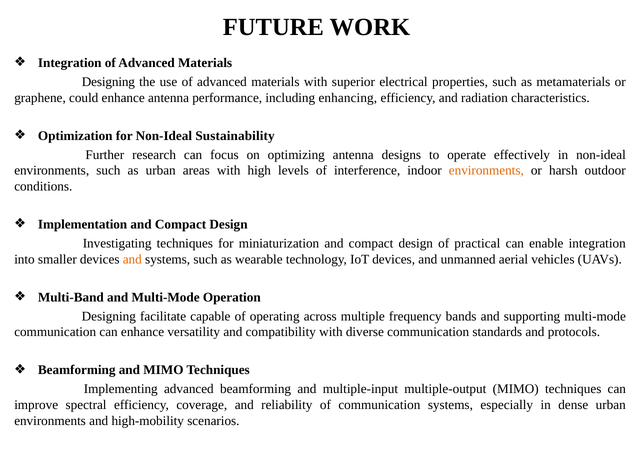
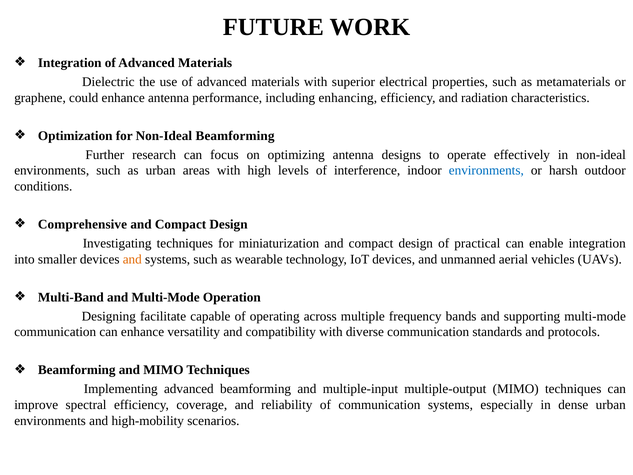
Designing at (108, 82): Designing -> Dielectric
Non-Ideal Sustainability: Sustainability -> Beamforming
environments at (486, 170) colour: orange -> blue
Implementation: Implementation -> Comprehensive
